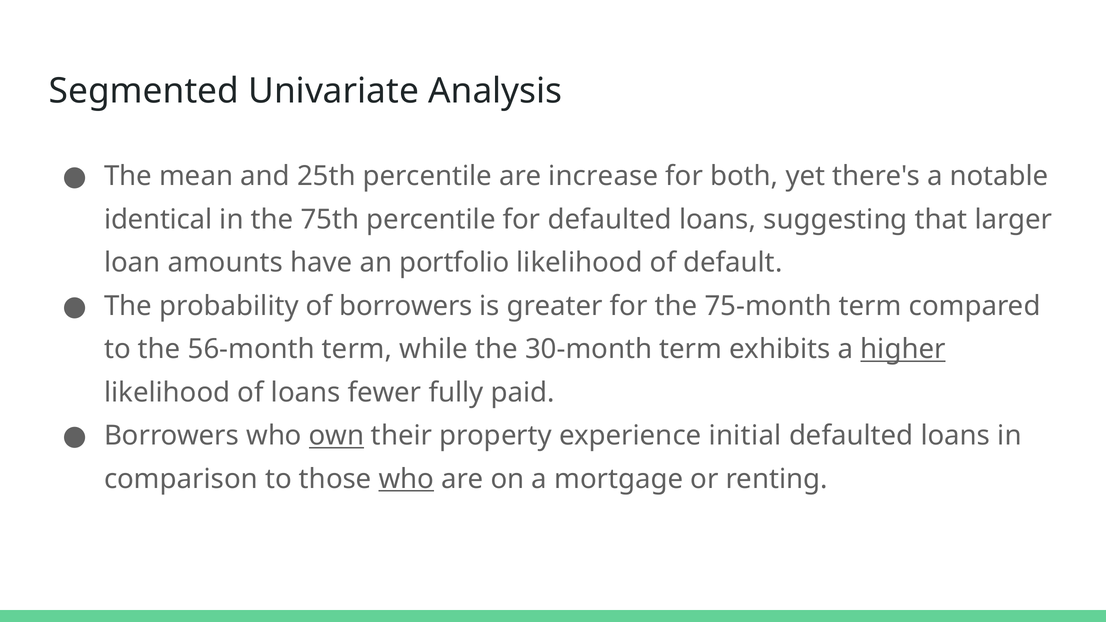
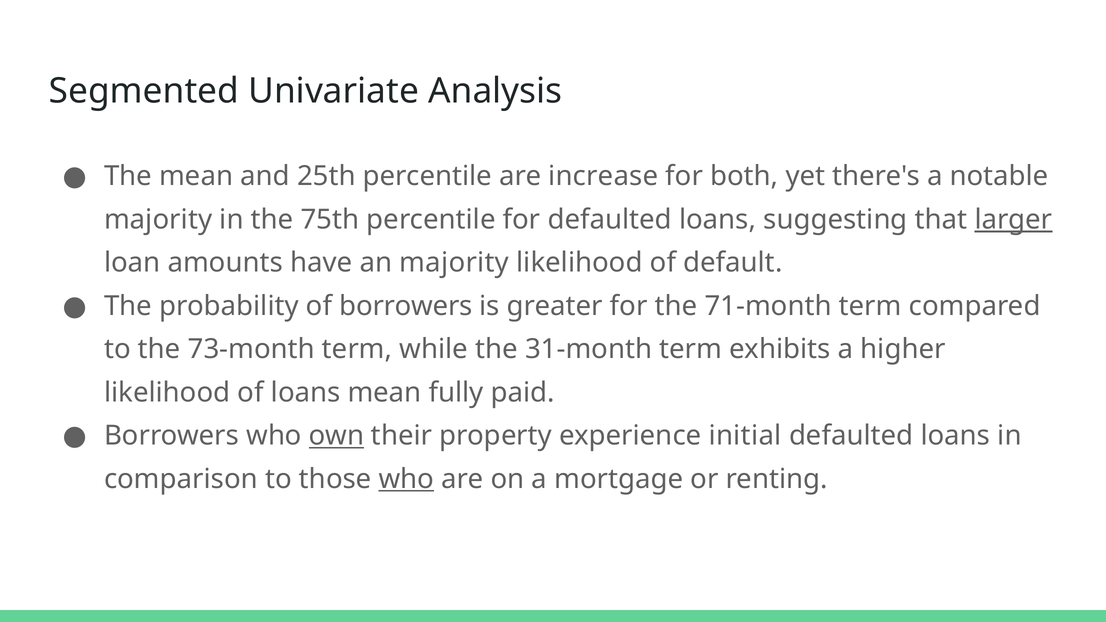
identical at (158, 220): identical -> majority
larger underline: none -> present
an portfolio: portfolio -> majority
75-month: 75-month -> 71-month
56-month: 56-month -> 73-month
30-month: 30-month -> 31-month
higher underline: present -> none
loans fewer: fewer -> mean
